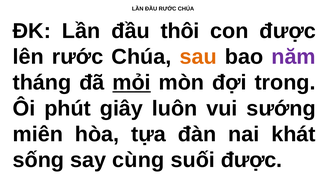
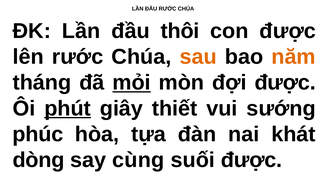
năm colour: purple -> orange
đợi trong: trong -> được
phút underline: none -> present
luôn: luôn -> thiết
miên: miên -> phúc
sống: sống -> dòng
